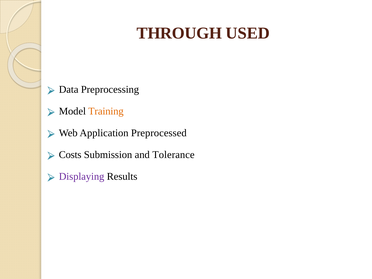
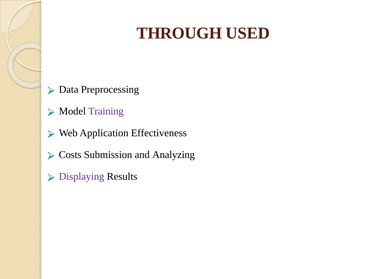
Training colour: orange -> purple
Preprocessed: Preprocessed -> Effectiveness
Tolerance: Tolerance -> Analyzing
